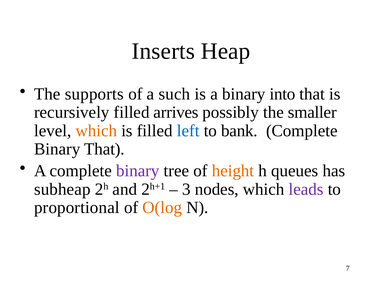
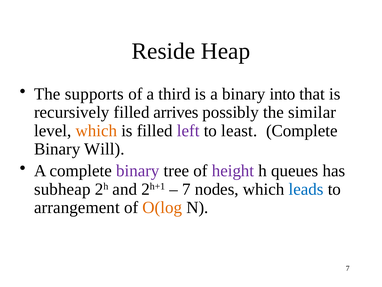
Inserts: Inserts -> Reside
such: such -> third
smaller: smaller -> similar
left colour: blue -> purple
bank: bank -> least
Binary That: That -> Will
height colour: orange -> purple
3 at (186, 189): 3 -> 7
leads colour: purple -> blue
proportional: proportional -> arrangement
